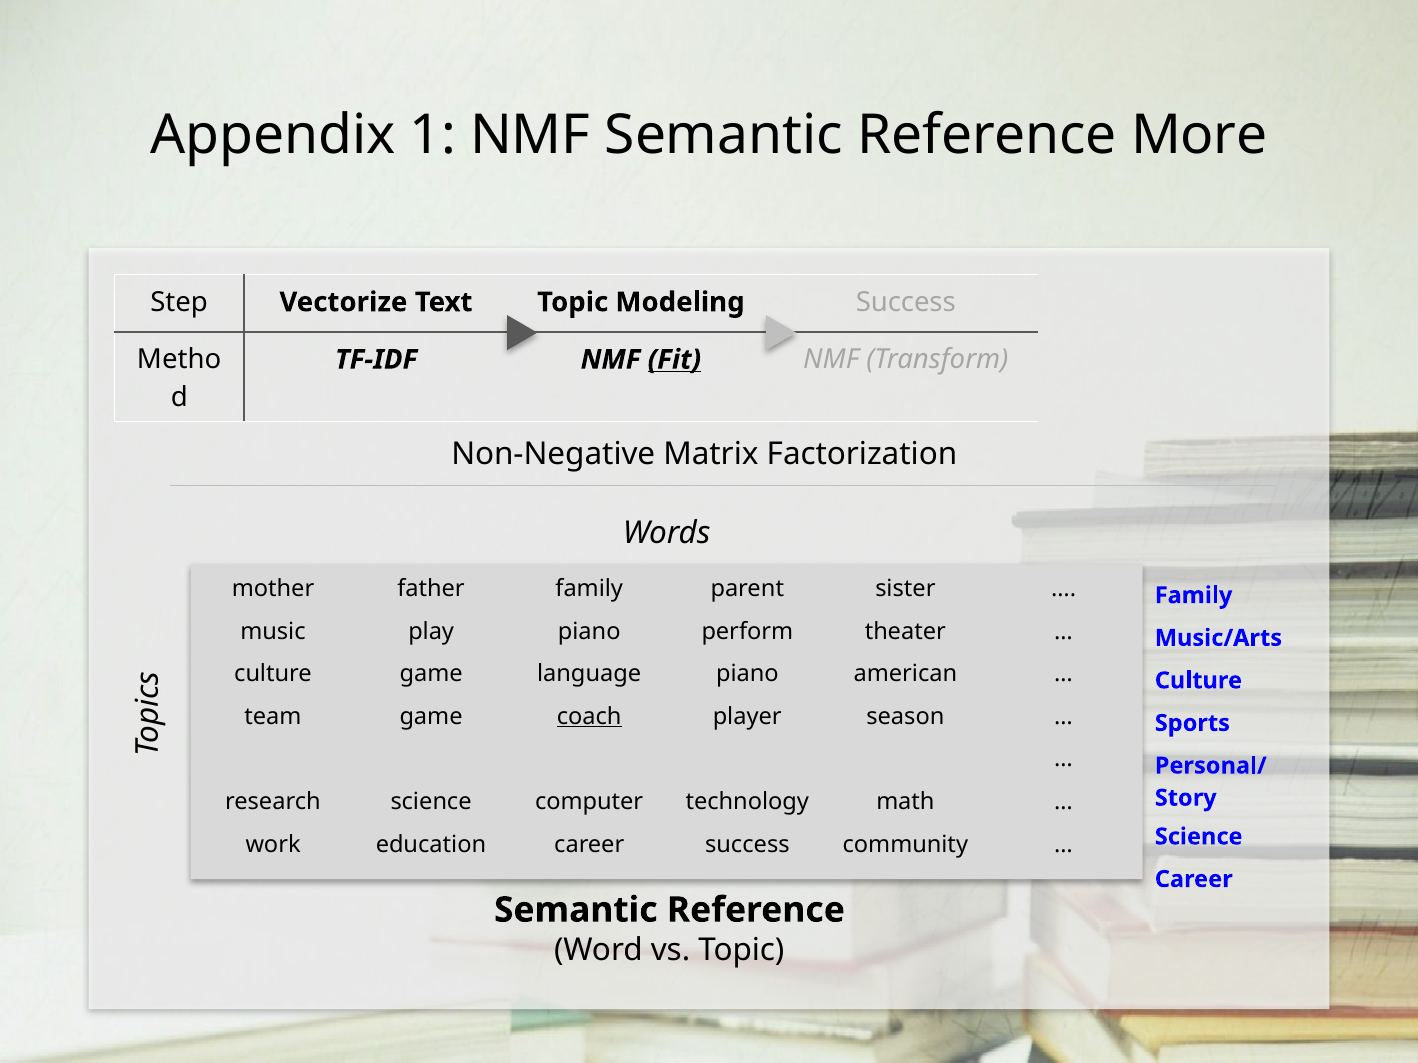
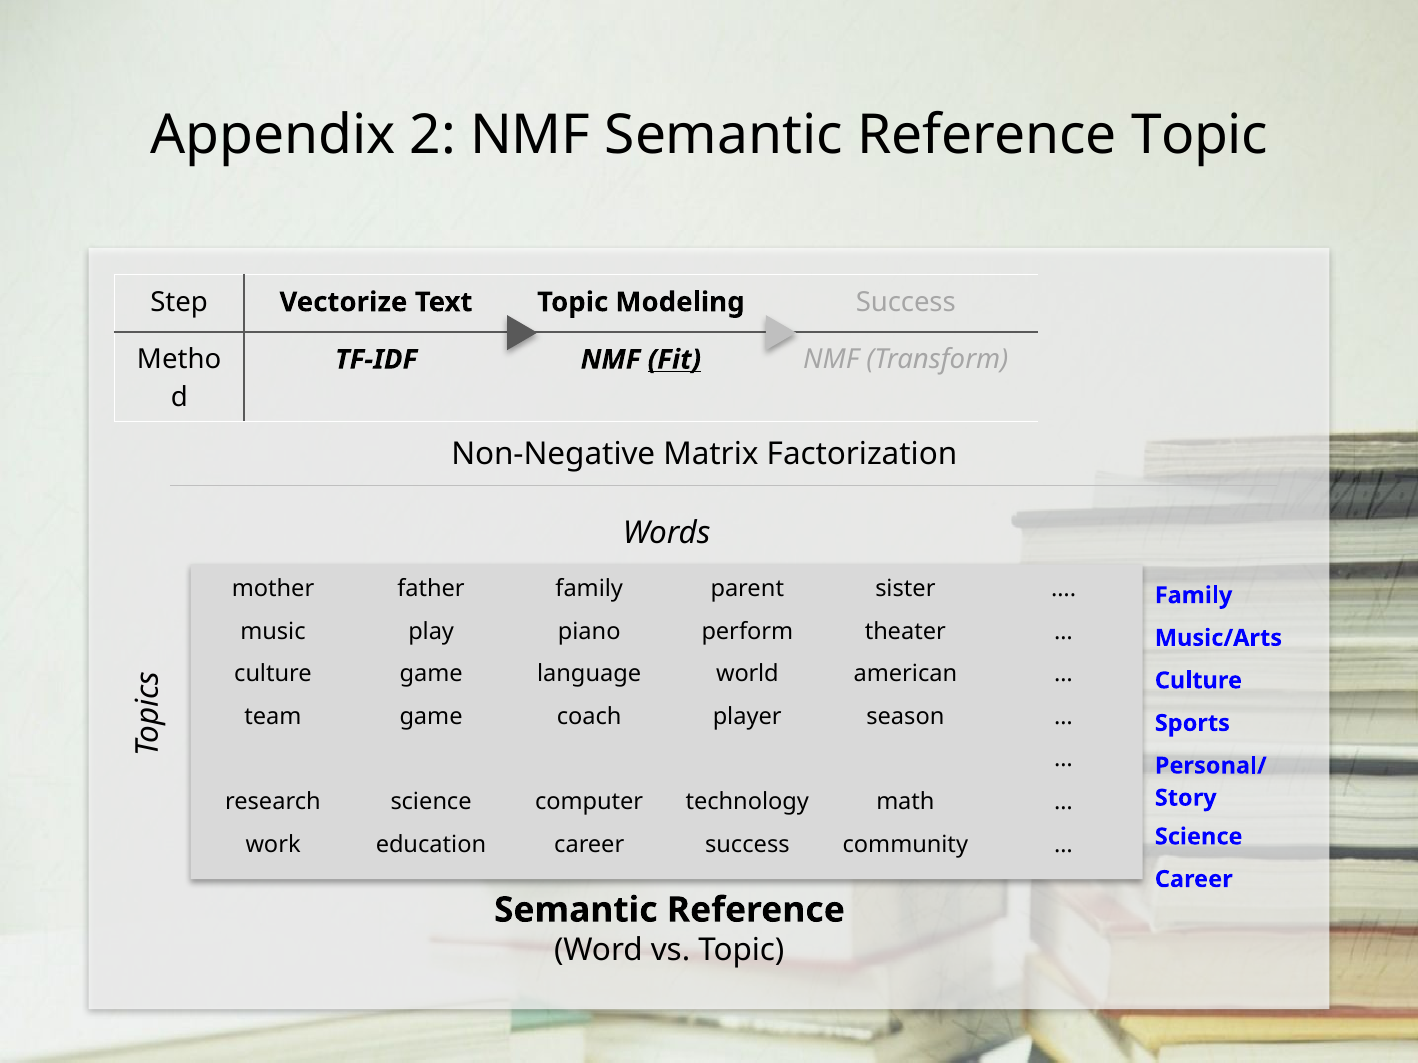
1: 1 -> 2
Reference More: More -> Topic
language piano: piano -> world
coach underline: present -> none
